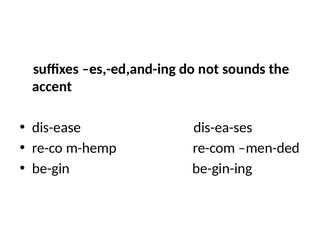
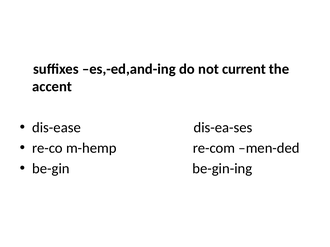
sounds: sounds -> current
